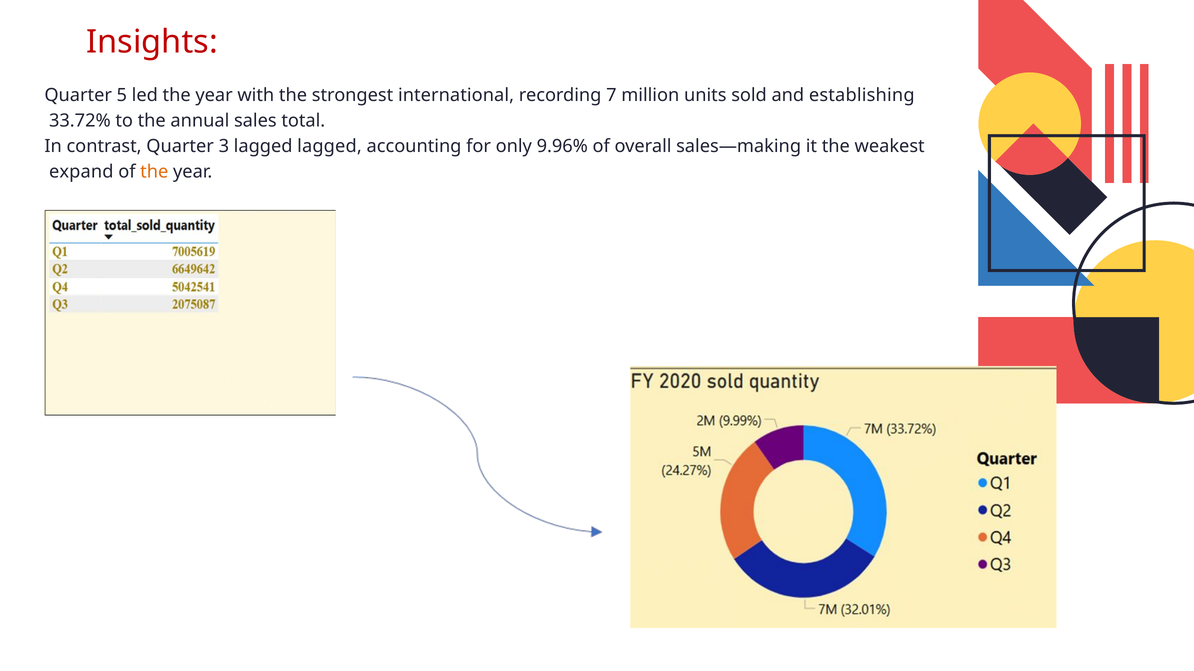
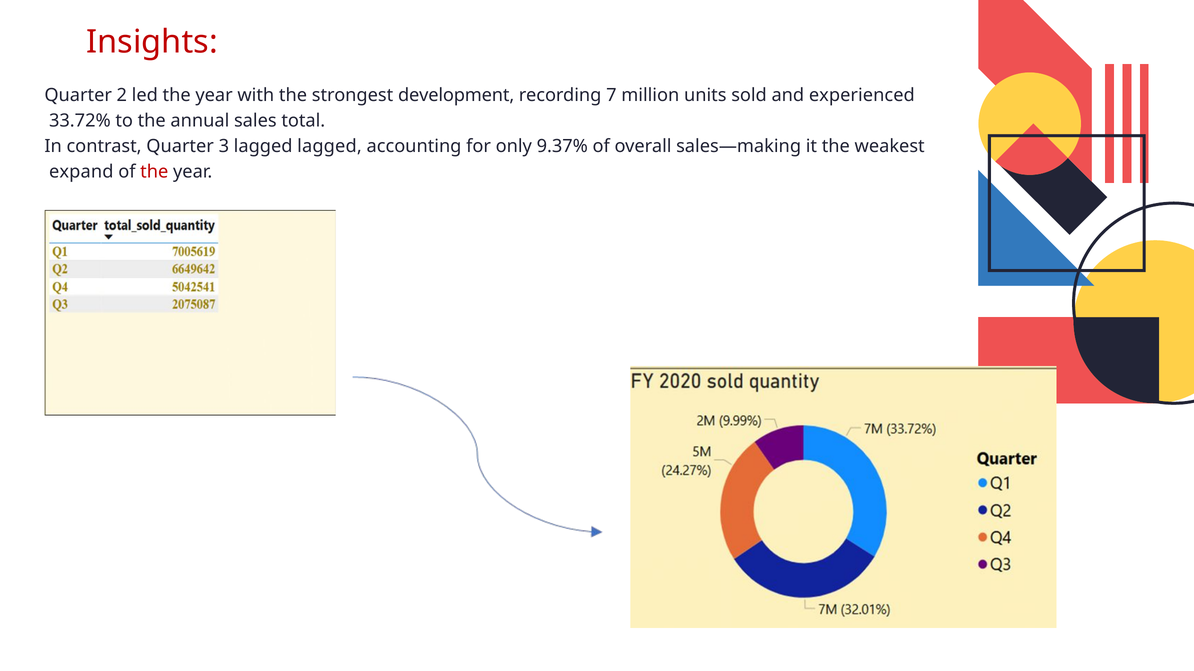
5: 5 -> 2
international: international -> development
establishing: establishing -> experienced
9.96%: 9.96% -> 9.37%
the at (154, 172) colour: orange -> red
